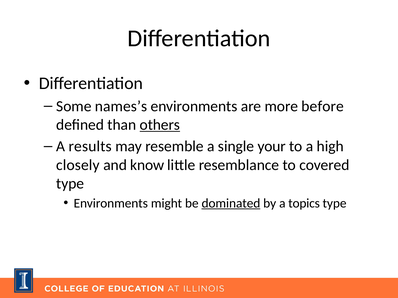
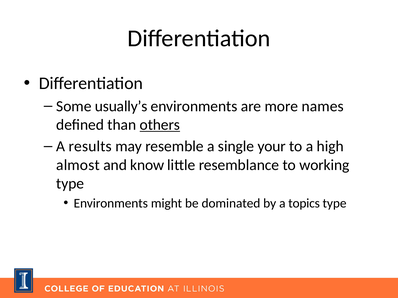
names’s: names’s -> usually’s
before: before -> names
closely: closely -> almost
covered: covered -> working
dominated underline: present -> none
